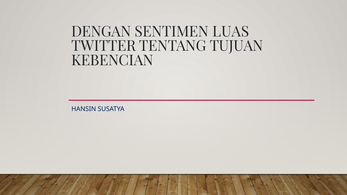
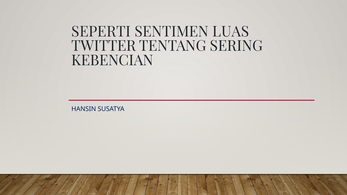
DENGAN: DENGAN -> SEPERTI
TUJUAN: TUJUAN -> SERING
